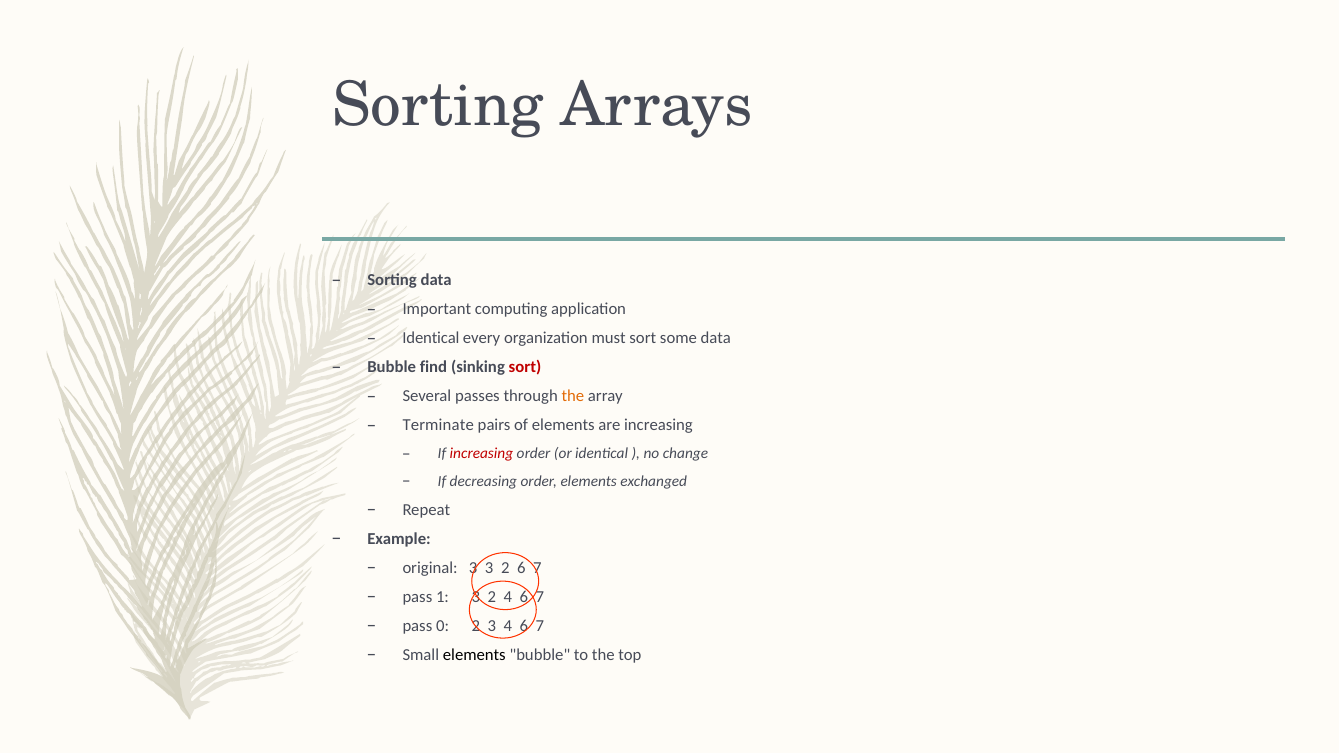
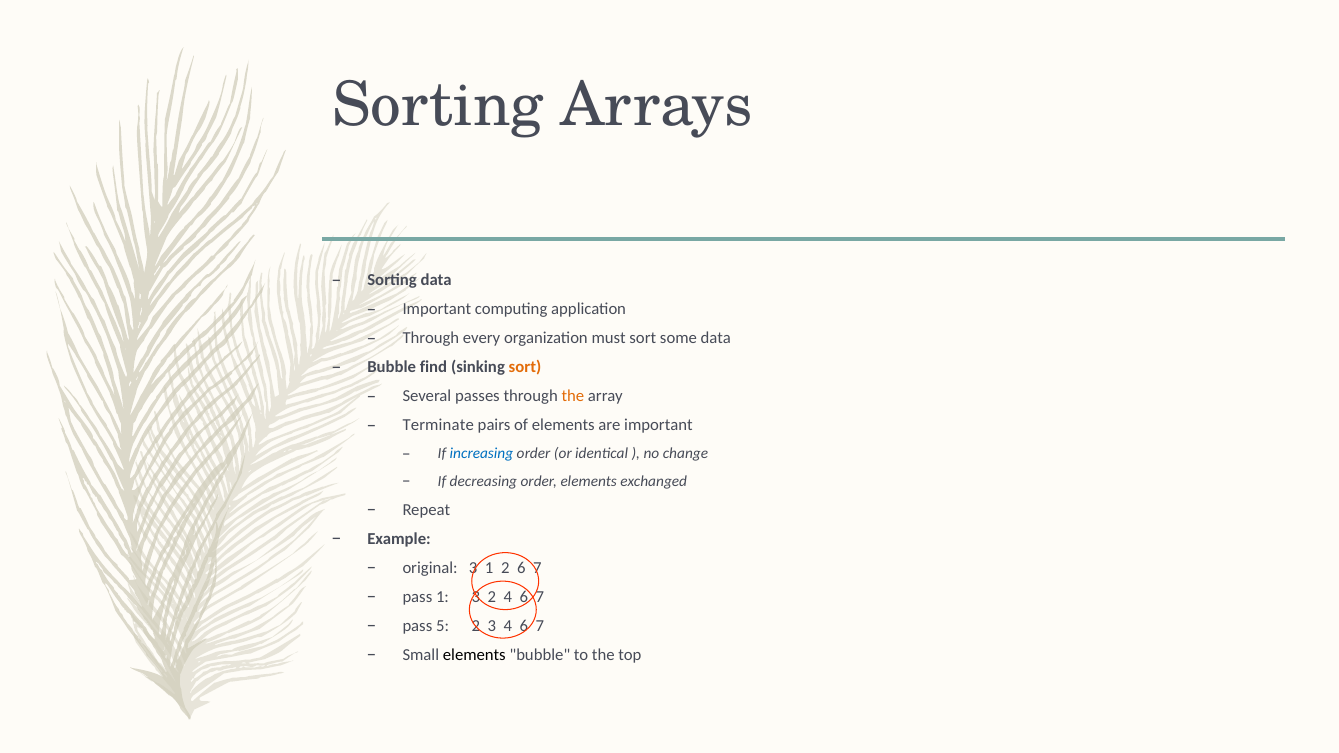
Identical at (431, 338): Identical -> Through
sort at (525, 367) colour: red -> orange
are increasing: increasing -> important
increasing at (481, 454) colour: red -> blue
3 3: 3 -> 1
0: 0 -> 5
